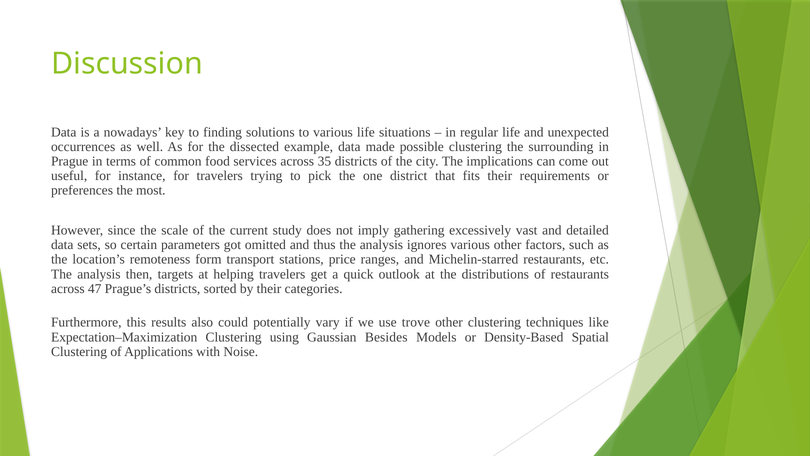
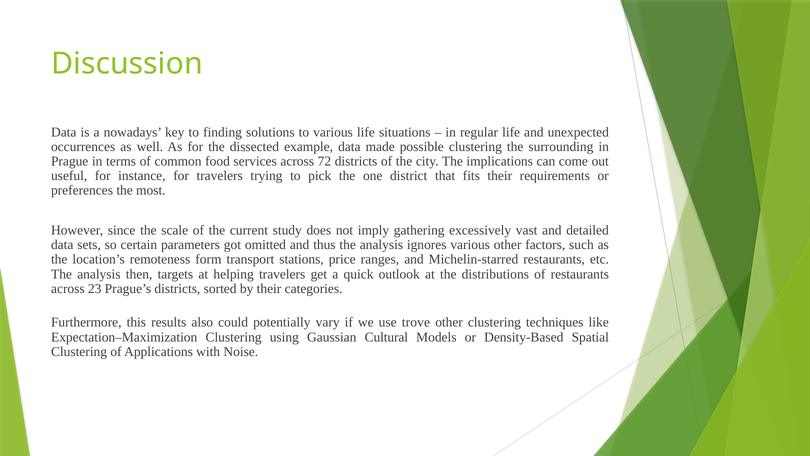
35: 35 -> 72
47: 47 -> 23
Besides: Besides -> Cultural
